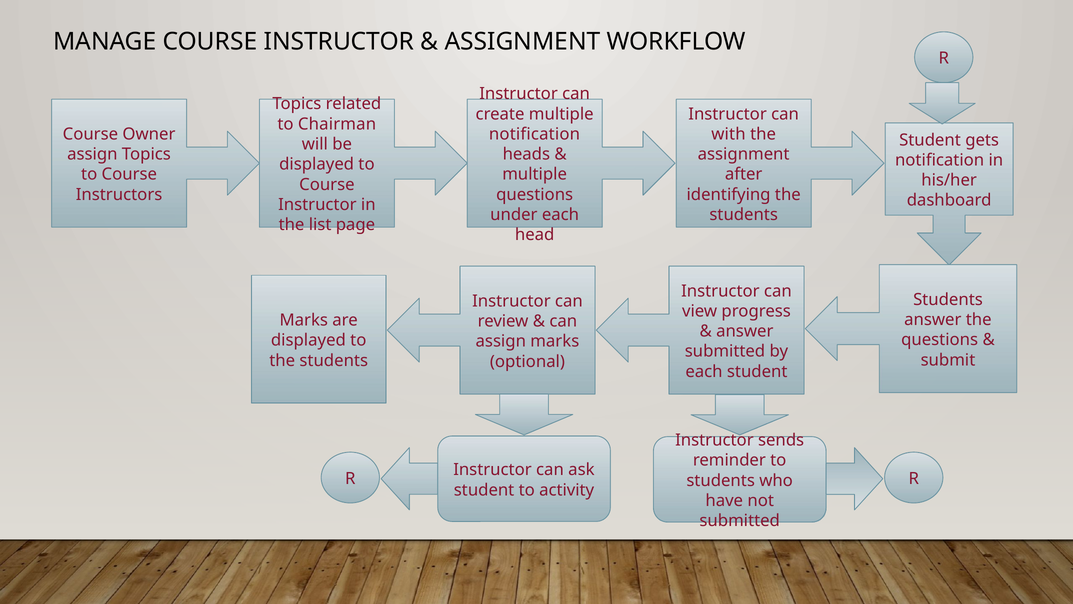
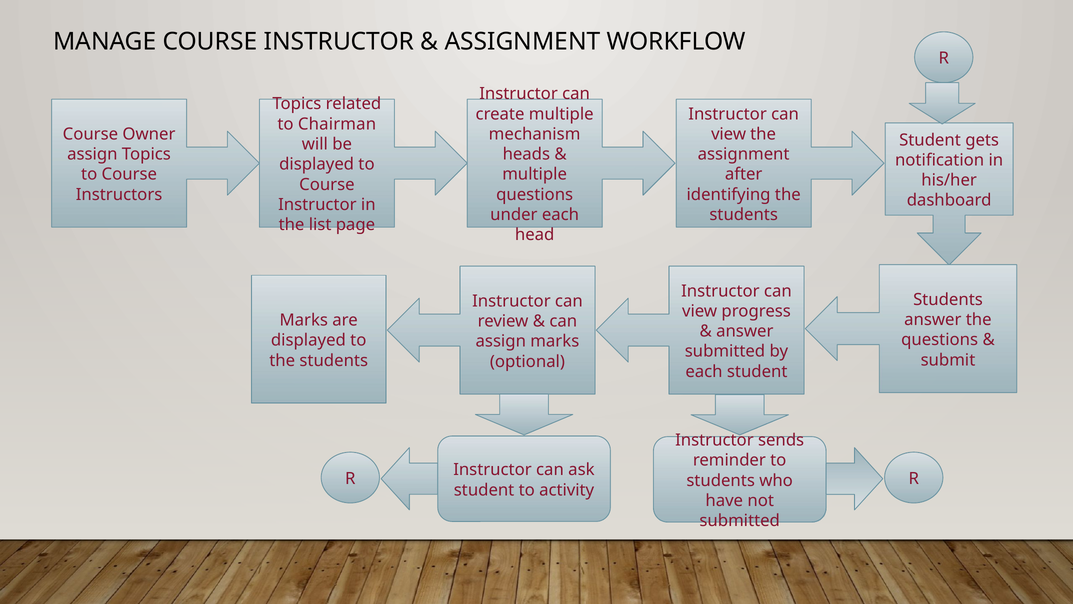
notification at (535, 134): notification -> mechanism
with at (728, 134): with -> view
